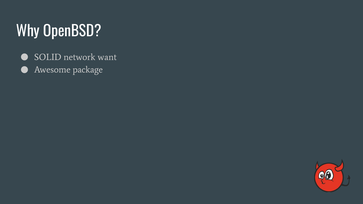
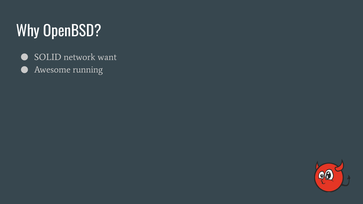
package: package -> running
